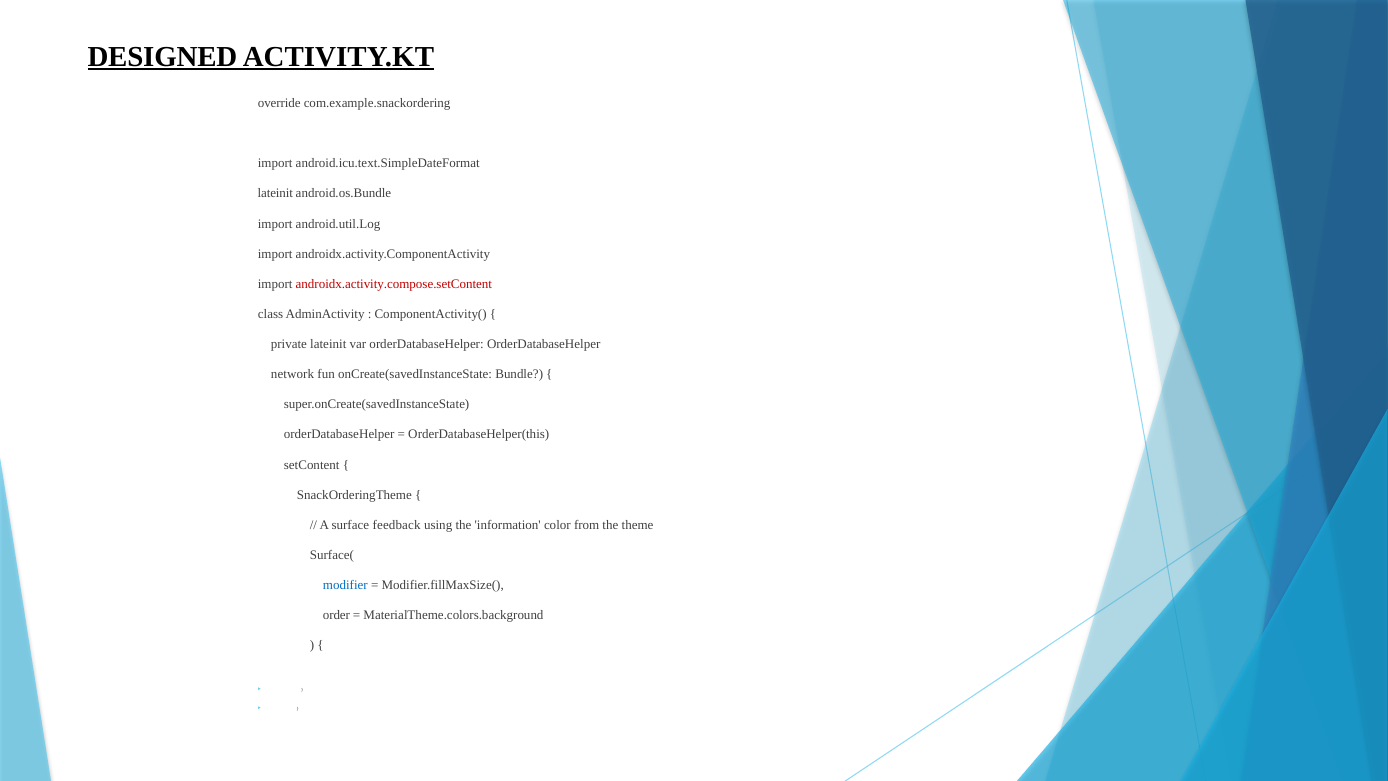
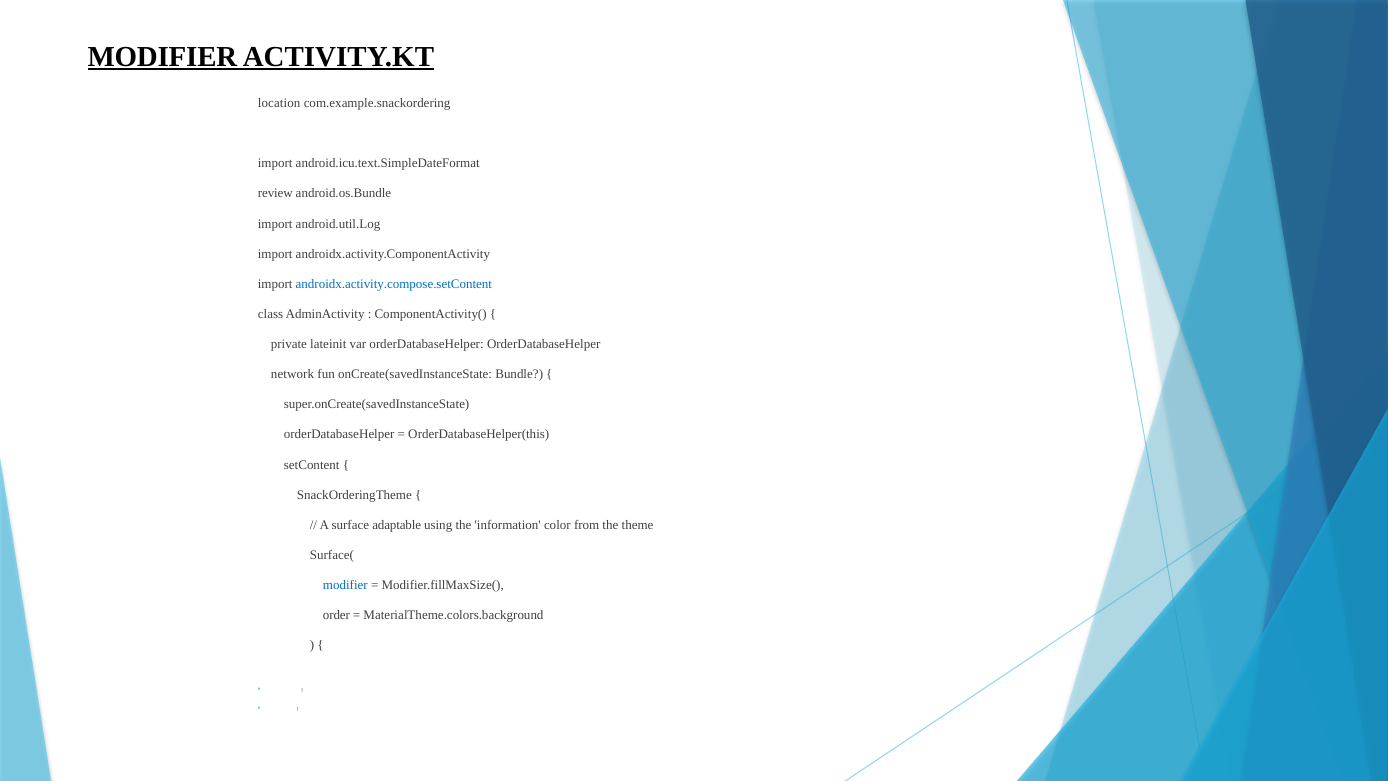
DESIGNED at (162, 56): DESIGNED -> MODIFIER
override: override -> location
lateinit at (275, 194): lateinit -> review
androidx.activity.compose.setContent colour: red -> blue
feedback: feedback -> adaptable
